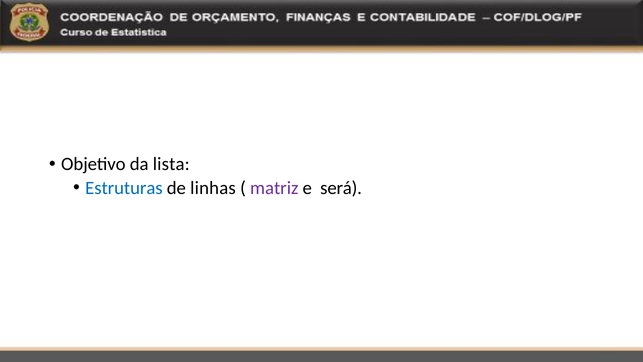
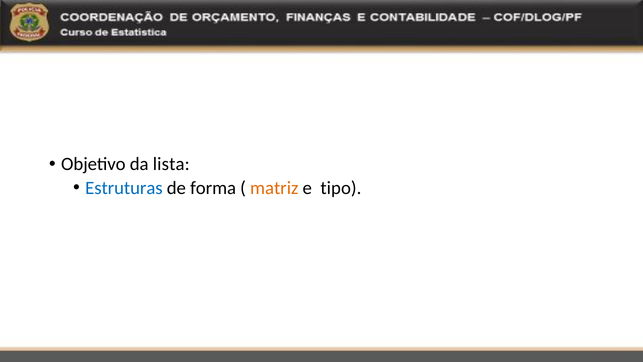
linhas: linhas -> forma
matriz colour: purple -> orange
será: será -> tipo
